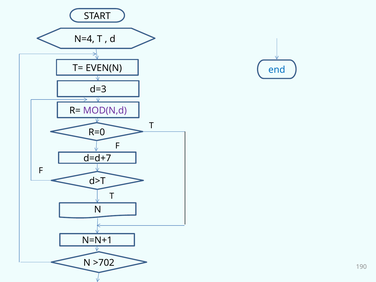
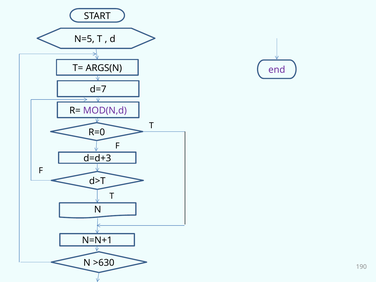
N=4: N=4 -> N=5
EVEN(N: EVEN(N -> ARGS(N
end colour: blue -> purple
d=3: d=3 -> d=7
d=d+7: d=d+7 -> d=d+3
>702: >702 -> >630
